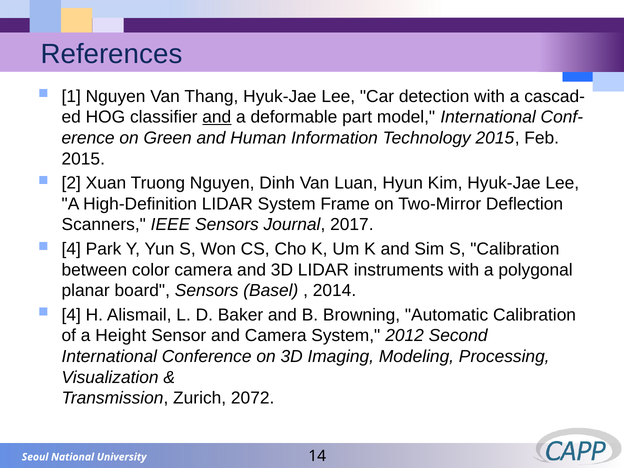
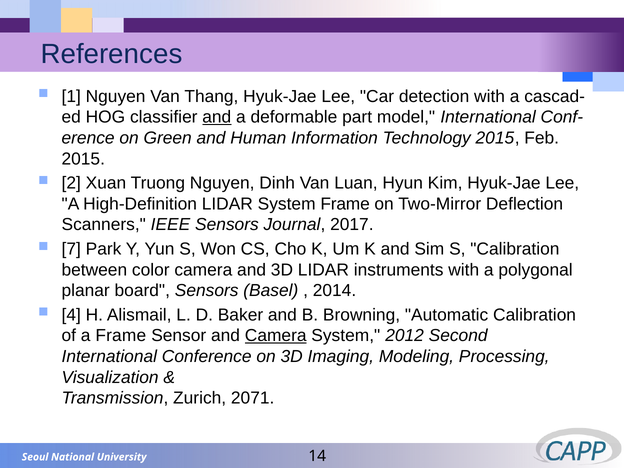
4 at (71, 249): 4 -> 7
a Height: Height -> Frame
Camera at (276, 336) underline: none -> present
2072: 2072 -> 2071
